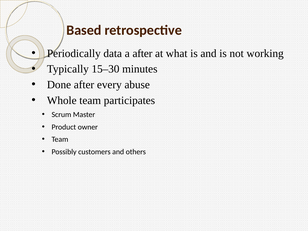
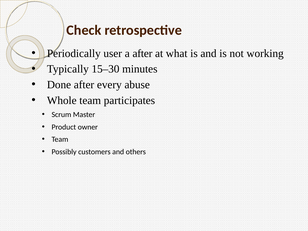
Based: Based -> Check
data: data -> user
